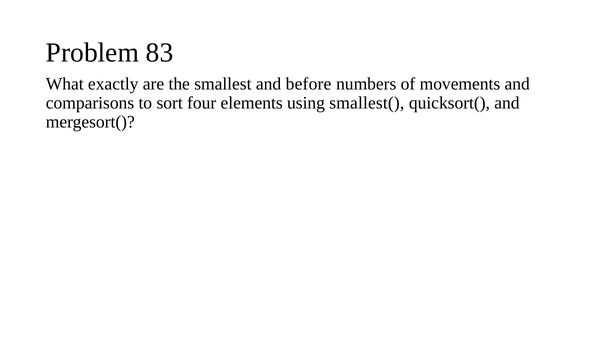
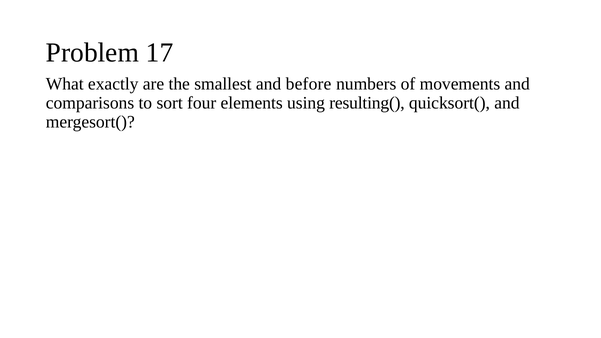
83: 83 -> 17
smallest(: smallest( -> resulting(
